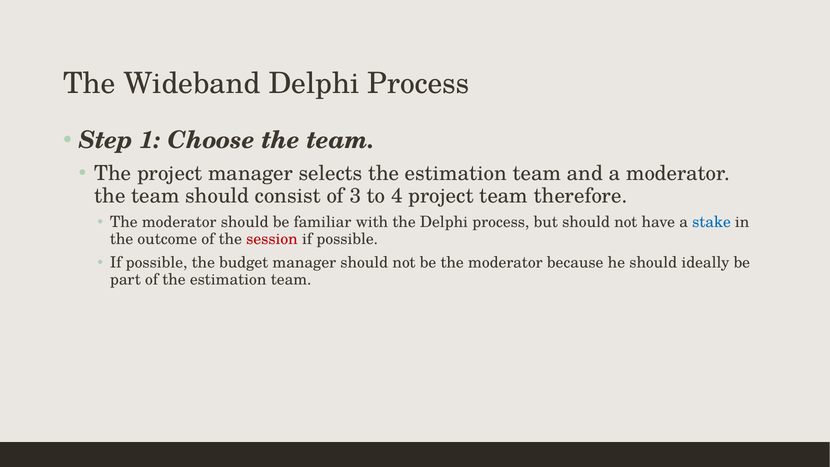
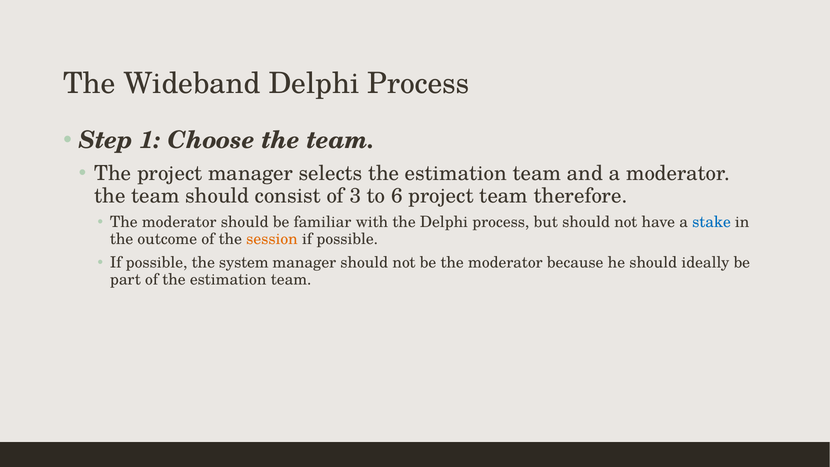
4: 4 -> 6
session colour: red -> orange
budget: budget -> system
